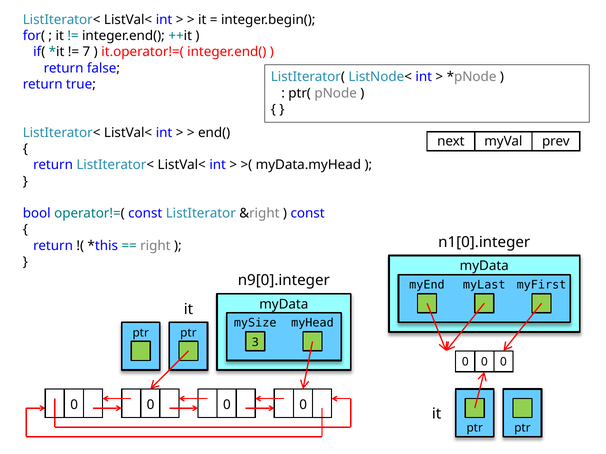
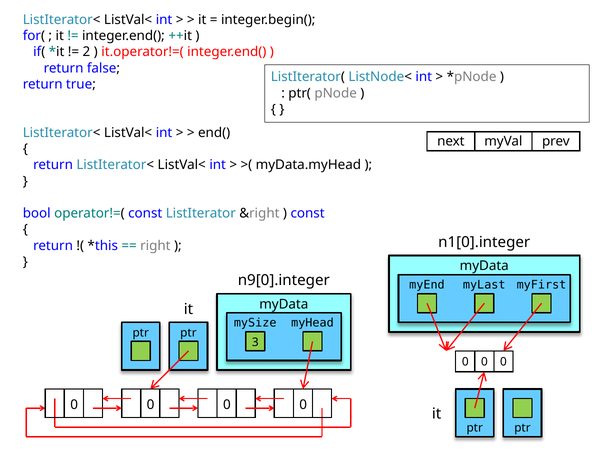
7: 7 -> 2
